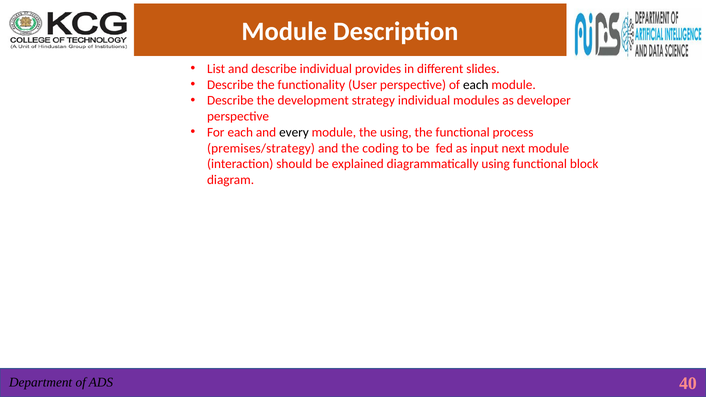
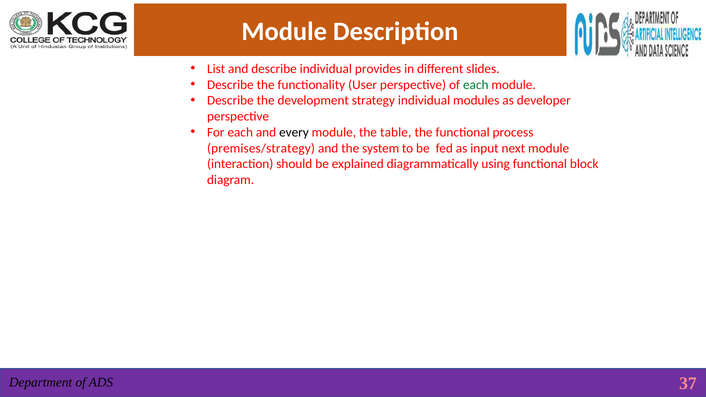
each at (476, 85) colour: black -> green
the using: using -> table
coding: coding -> system
40: 40 -> 37
